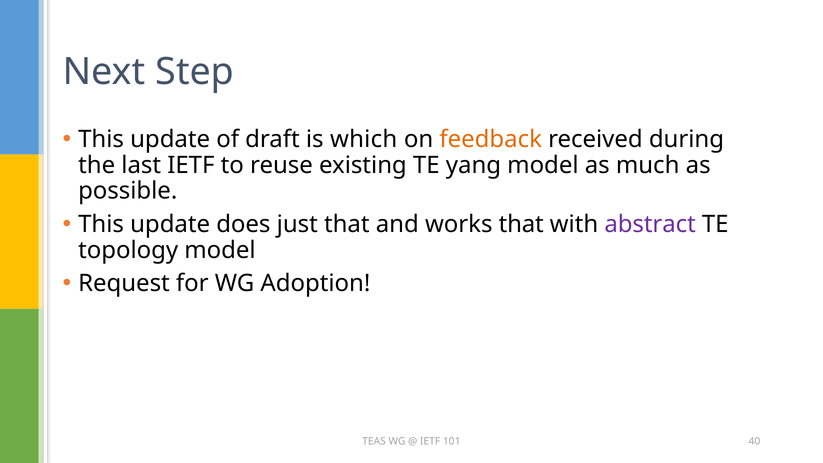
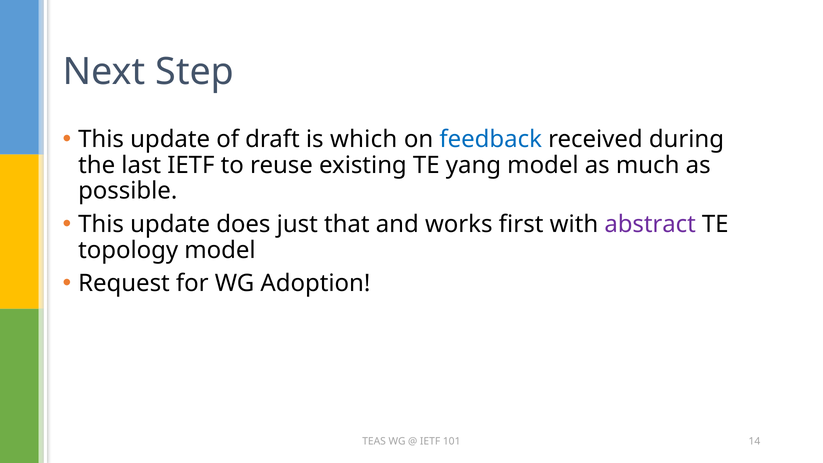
feedback colour: orange -> blue
works that: that -> first
40: 40 -> 14
